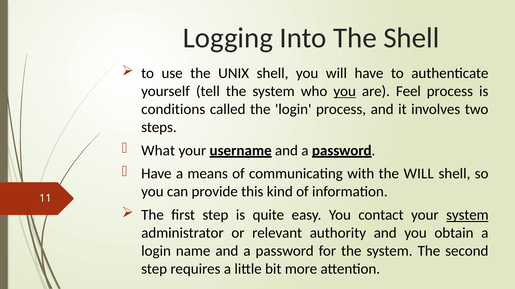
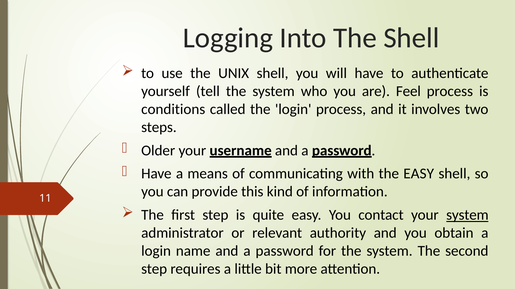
you at (345, 91) underline: present -> none
What: What -> Older
the WILL: WILL -> EASY
